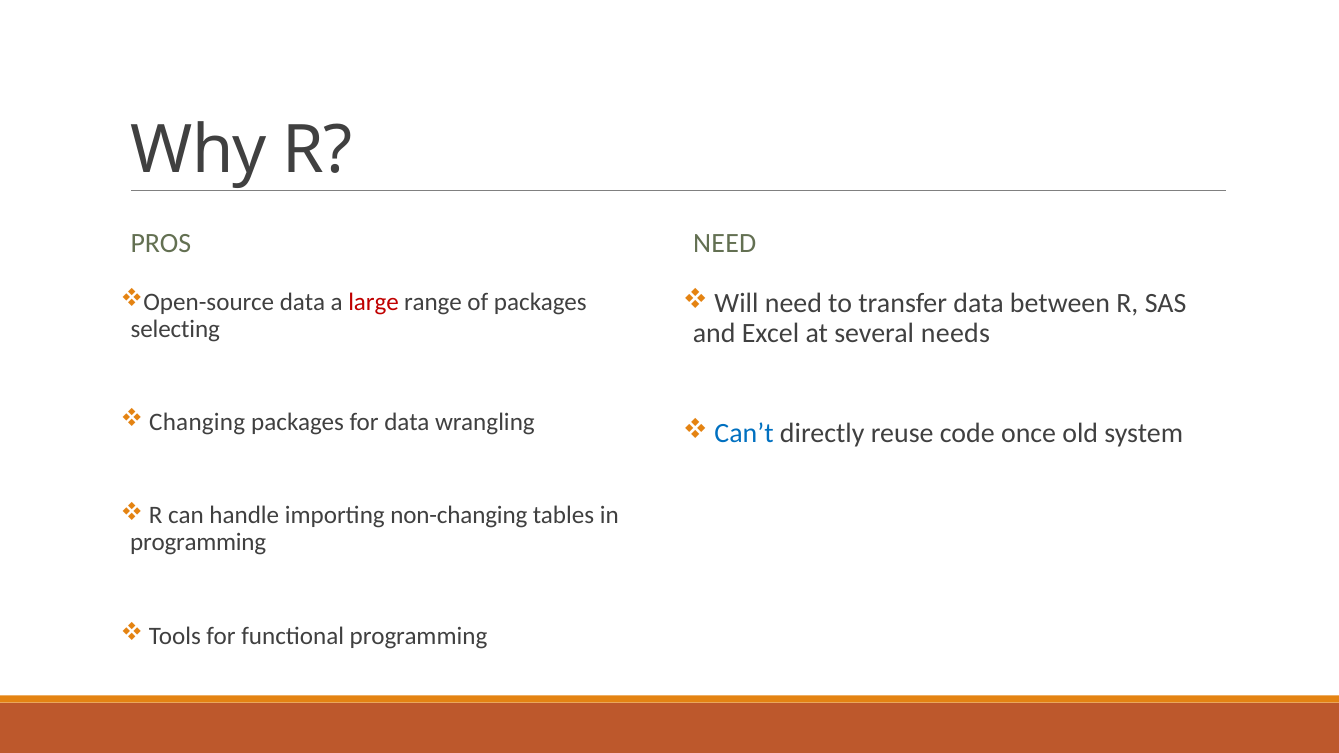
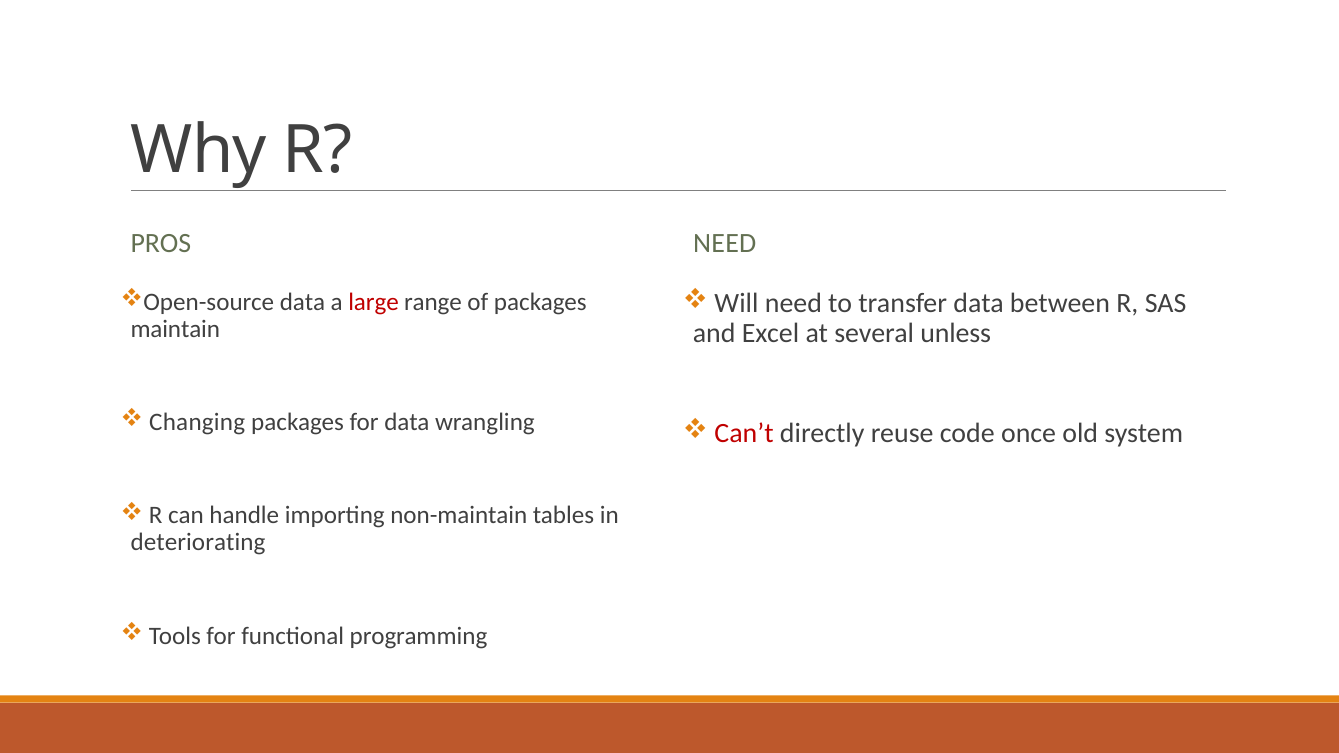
selecting: selecting -> maintain
needs: needs -> unless
Can’t colour: blue -> red
non-changing: non-changing -> non-maintain
programming at (198, 543): programming -> deteriorating
